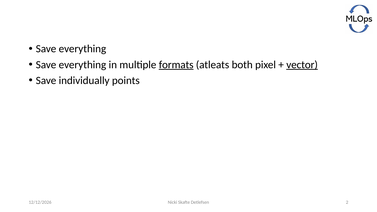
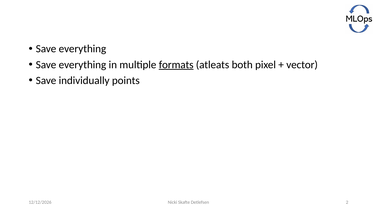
vector underline: present -> none
